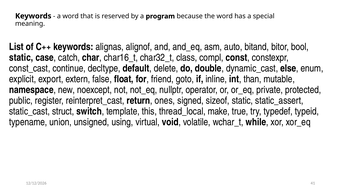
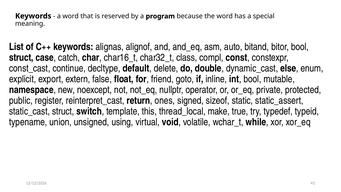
static at (21, 57): static -> struct
int than: than -> bool
